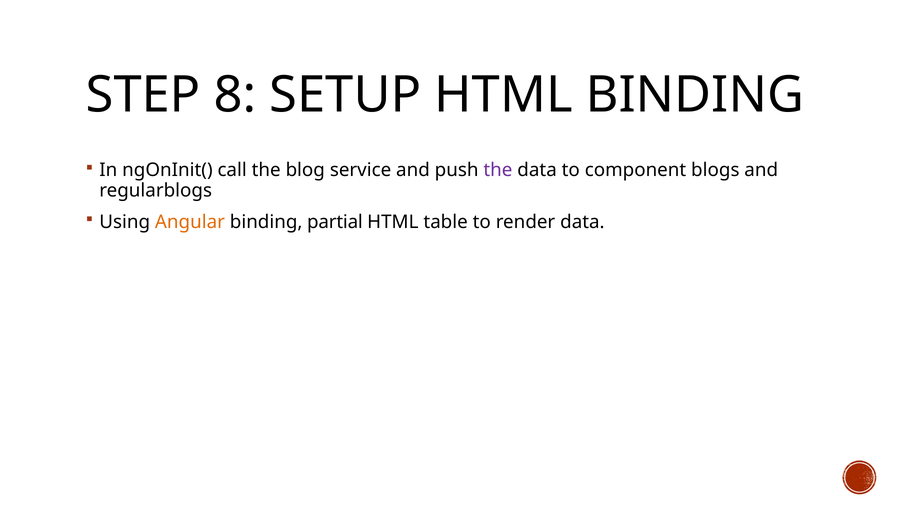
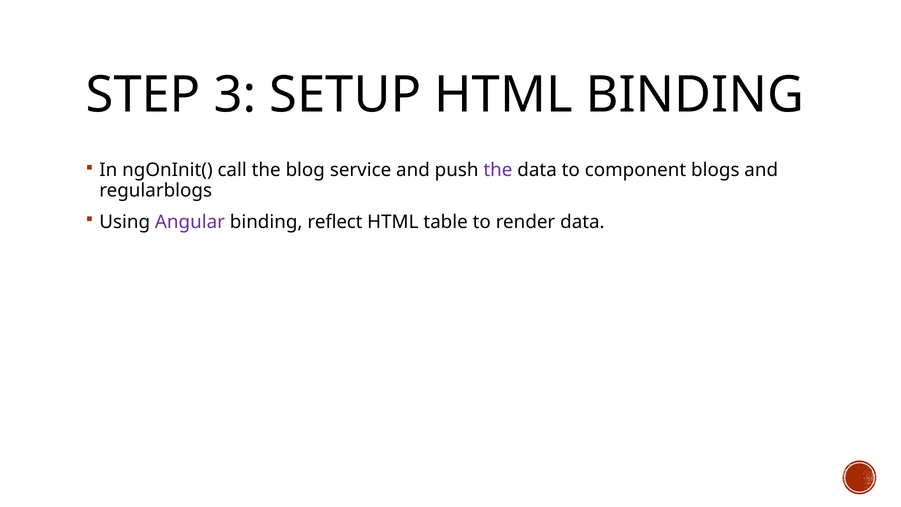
8: 8 -> 3
Angular colour: orange -> purple
partial: partial -> reflect
